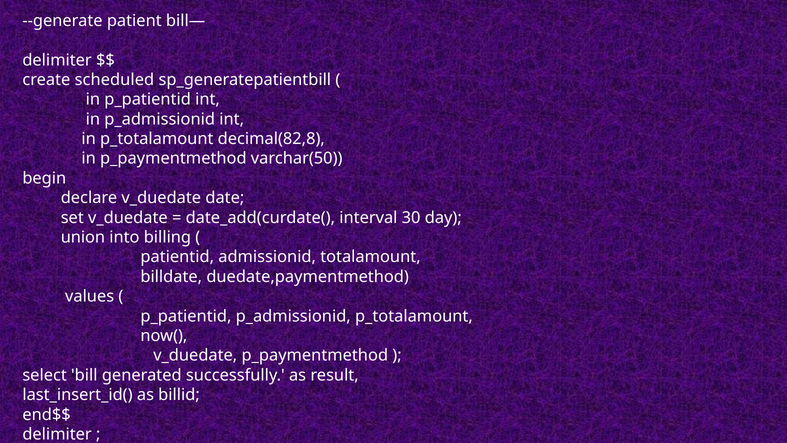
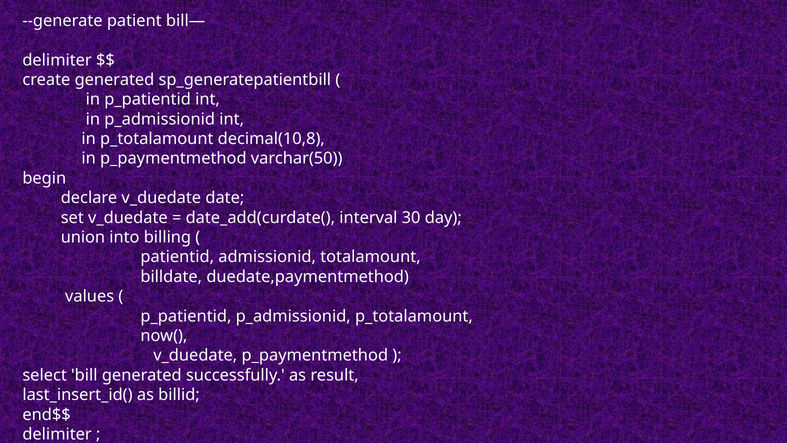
create scheduled: scheduled -> generated
decimal(82,8: decimal(82,8 -> decimal(10,8
